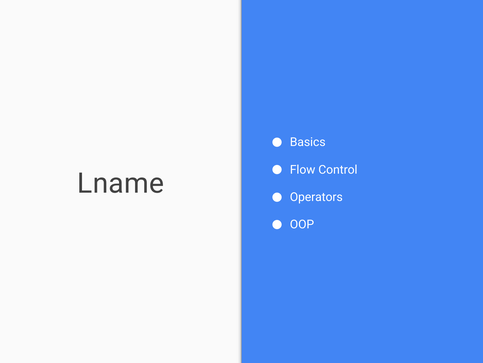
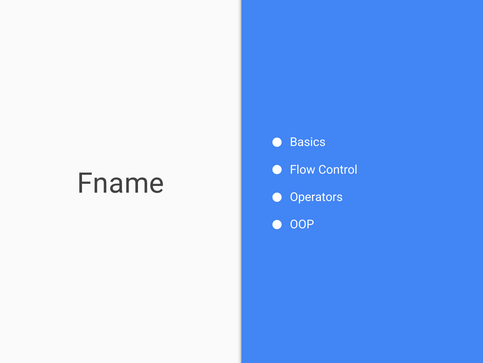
Lname: Lname -> Fname
